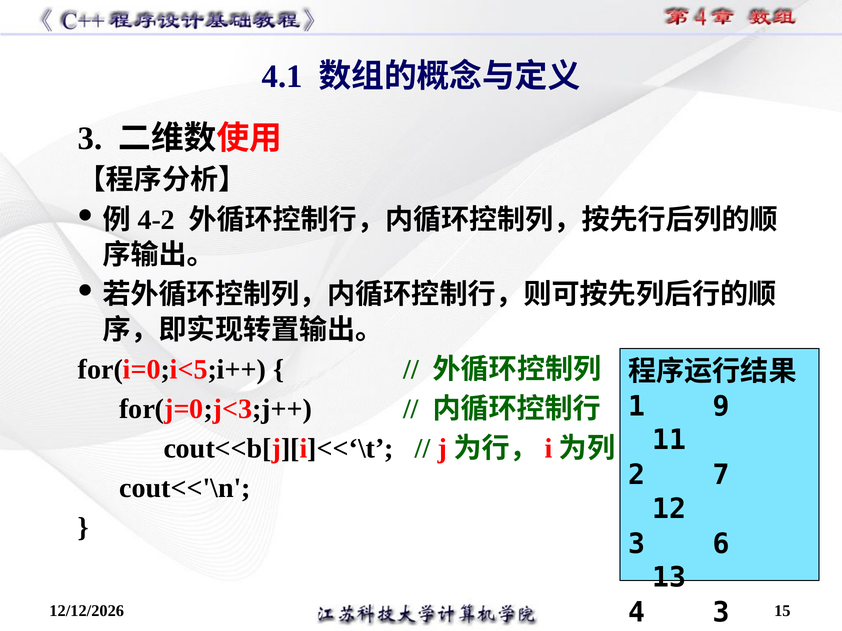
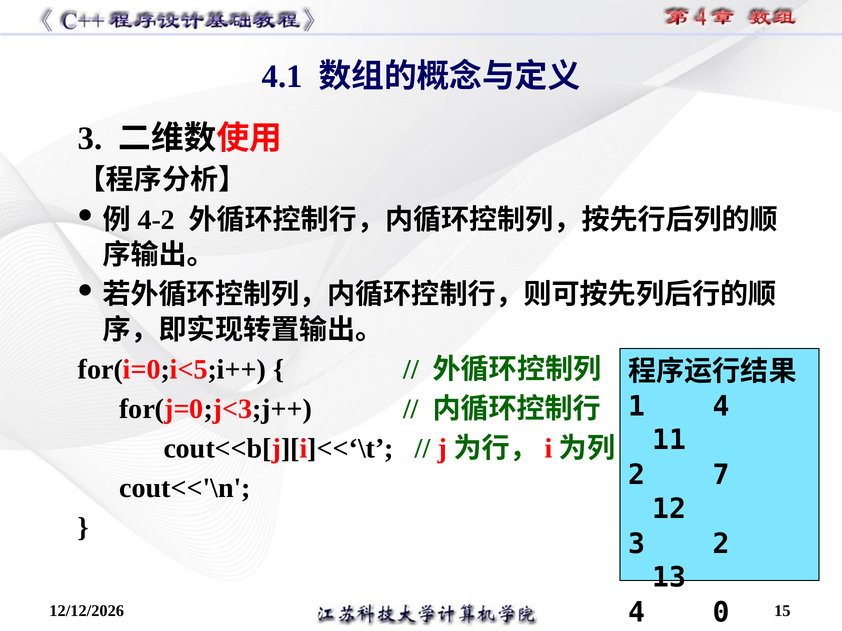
1 9: 9 -> 4
3 6: 6 -> 2
4 3: 3 -> 0
